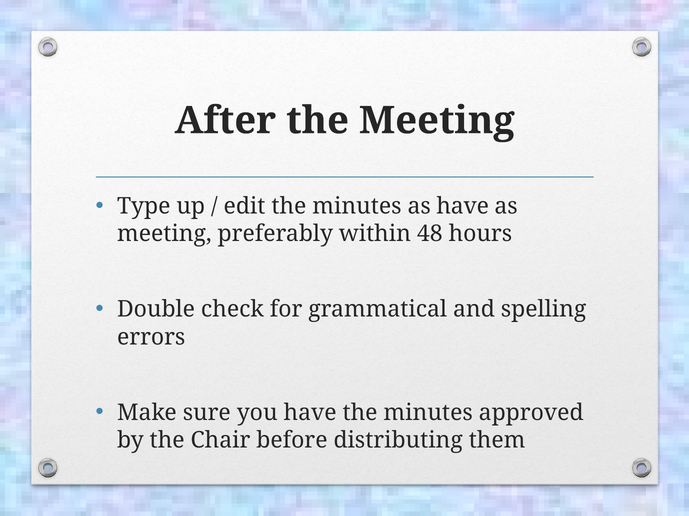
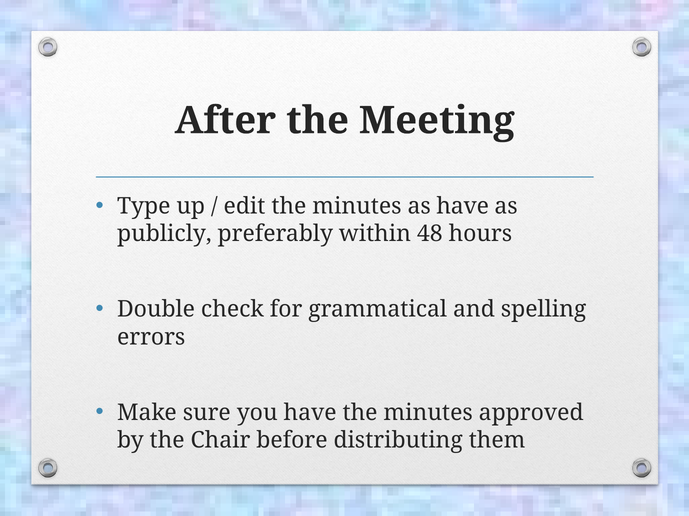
meeting at (164, 234): meeting -> publicly
